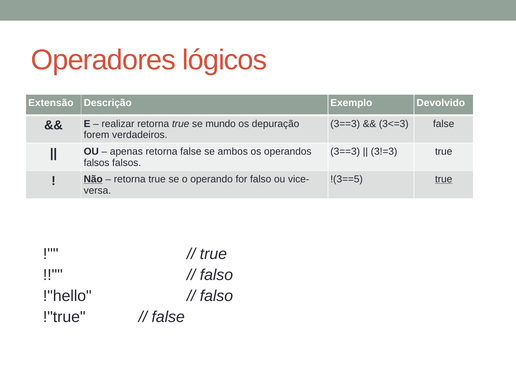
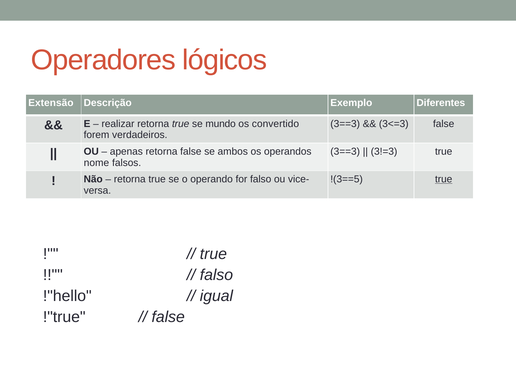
Devolvido: Devolvido -> Diferentes
depuração: depuração -> convertido
falsos at (97, 163): falsos -> nome
Não underline: present -> none
falso at (216, 296): falso -> igual
